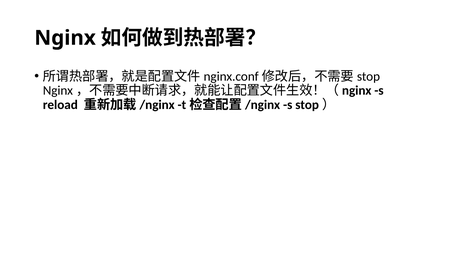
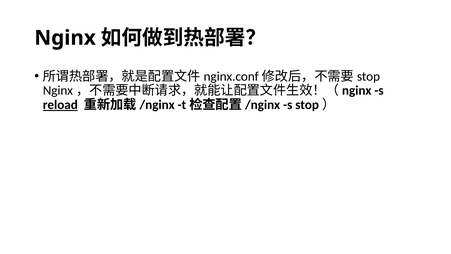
reload underline: none -> present
